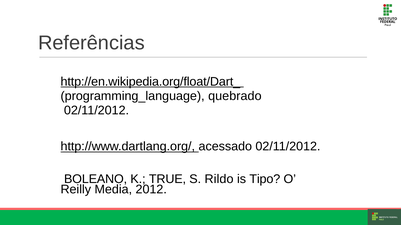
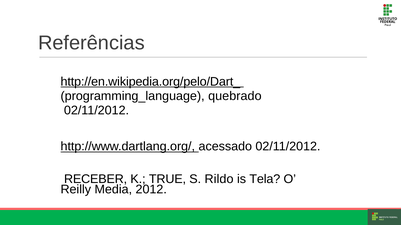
http://en.wikipedia.org/float/Dart_: http://en.wikipedia.org/float/Dart_ -> http://en.wikipedia.org/pelo/Dart_
BOLEANO: BOLEANO -> RECEBER
Tipo: Tipo -> Tela
